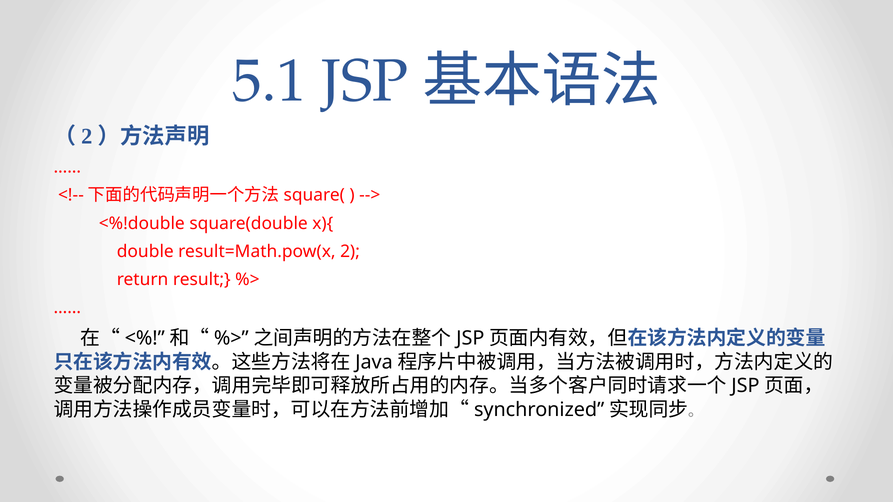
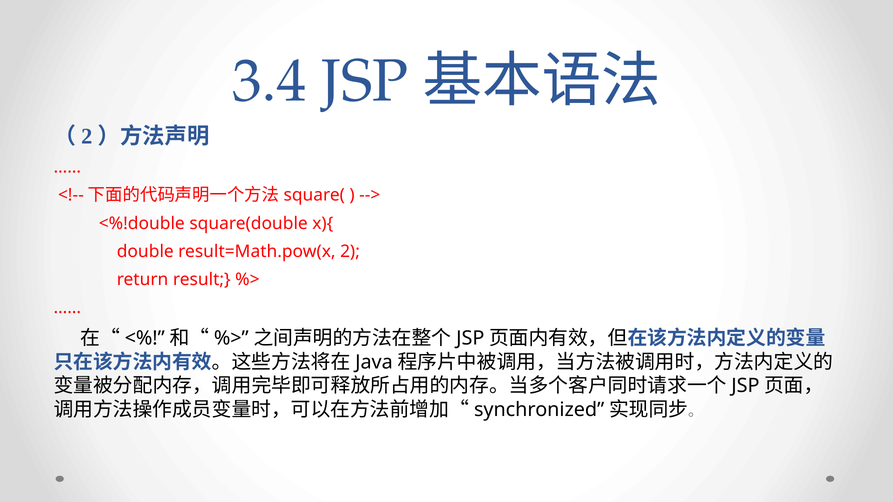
5.1: 5.1 -> 3.4
